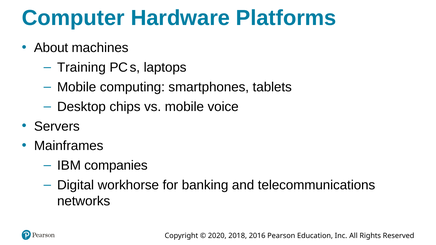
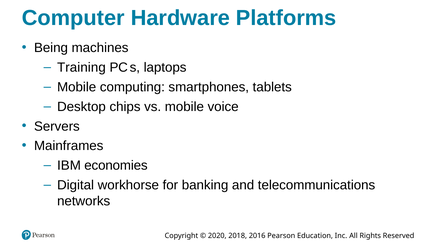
About: About -> Being
companies: companies -> economies
